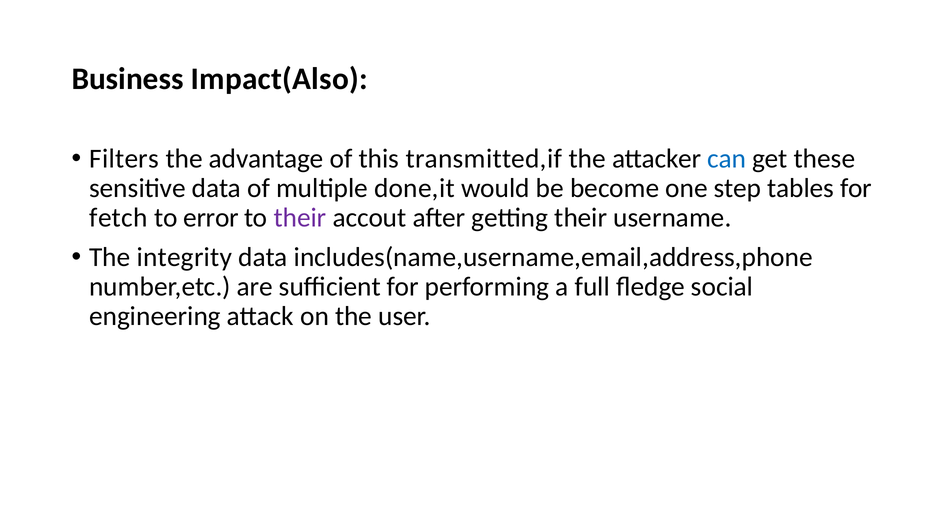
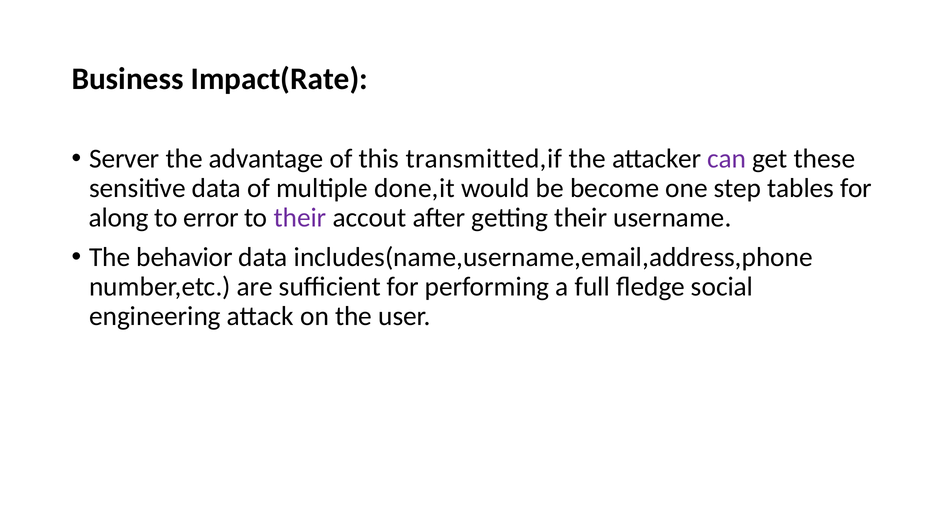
Impact(Also: Impact(Also -> Impact(Rate
Filters: Filters -> Server
can colour: blue -> purple
fetch: fetch -> along
integrity: integrity -> behavior
